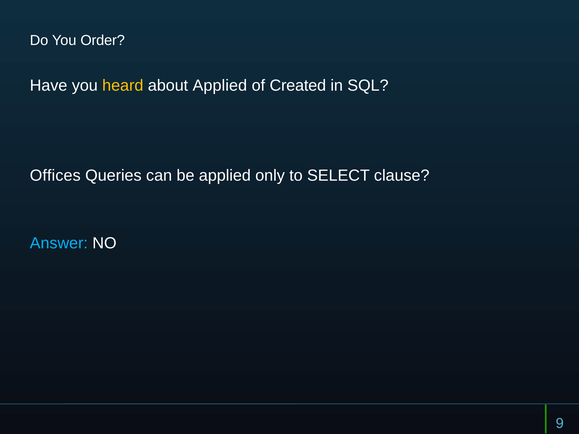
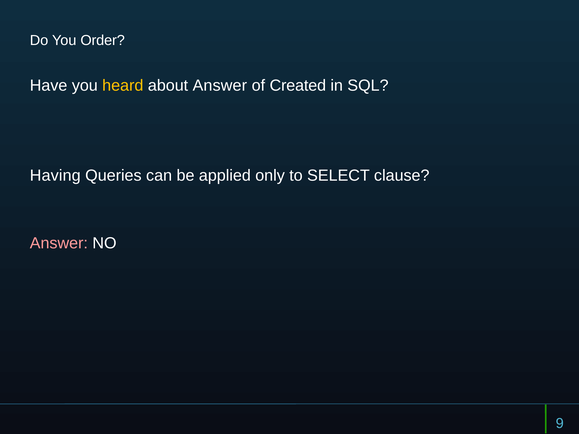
about Applied: Applied -> Answer
Offices: Offices -> Having
Answer at (59, 243) colour: light blue -> pink
